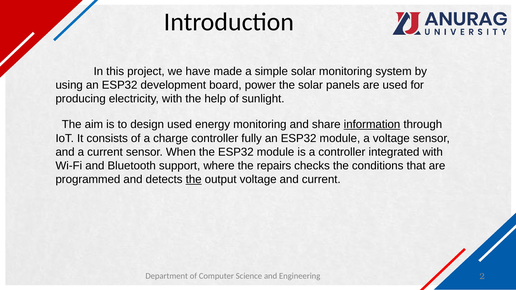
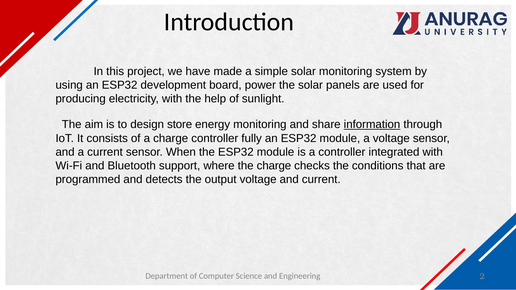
design used: used -> store
the repairs: repairs -> charge
the at (194, 180) underline: present -> none
